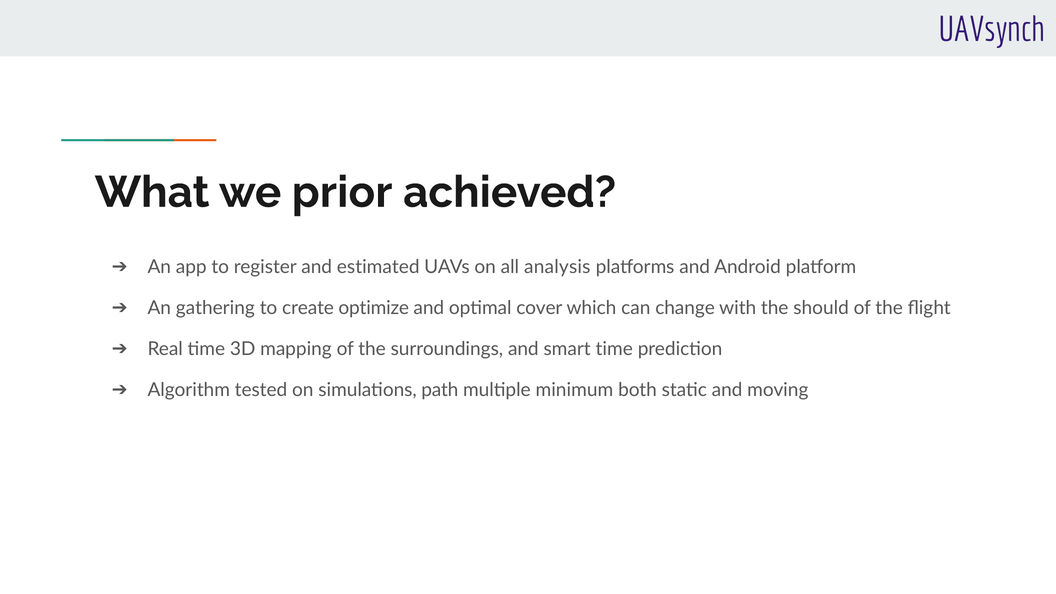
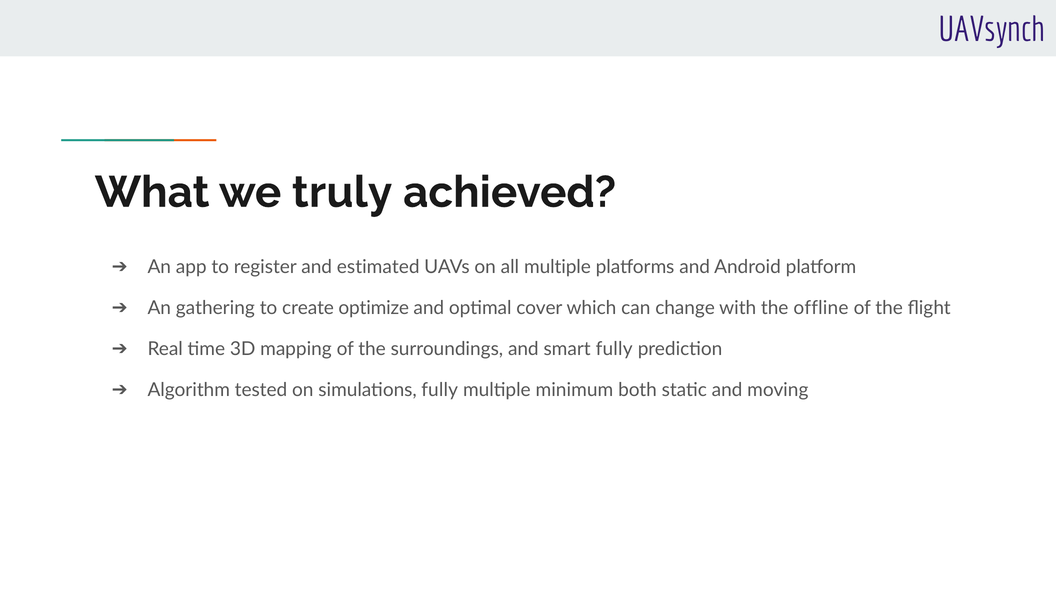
prior: prior -> truly
all analysis: analysis -> multiple
should: should -> offline
smart time: time -> fully
simulations path: path -> fully
